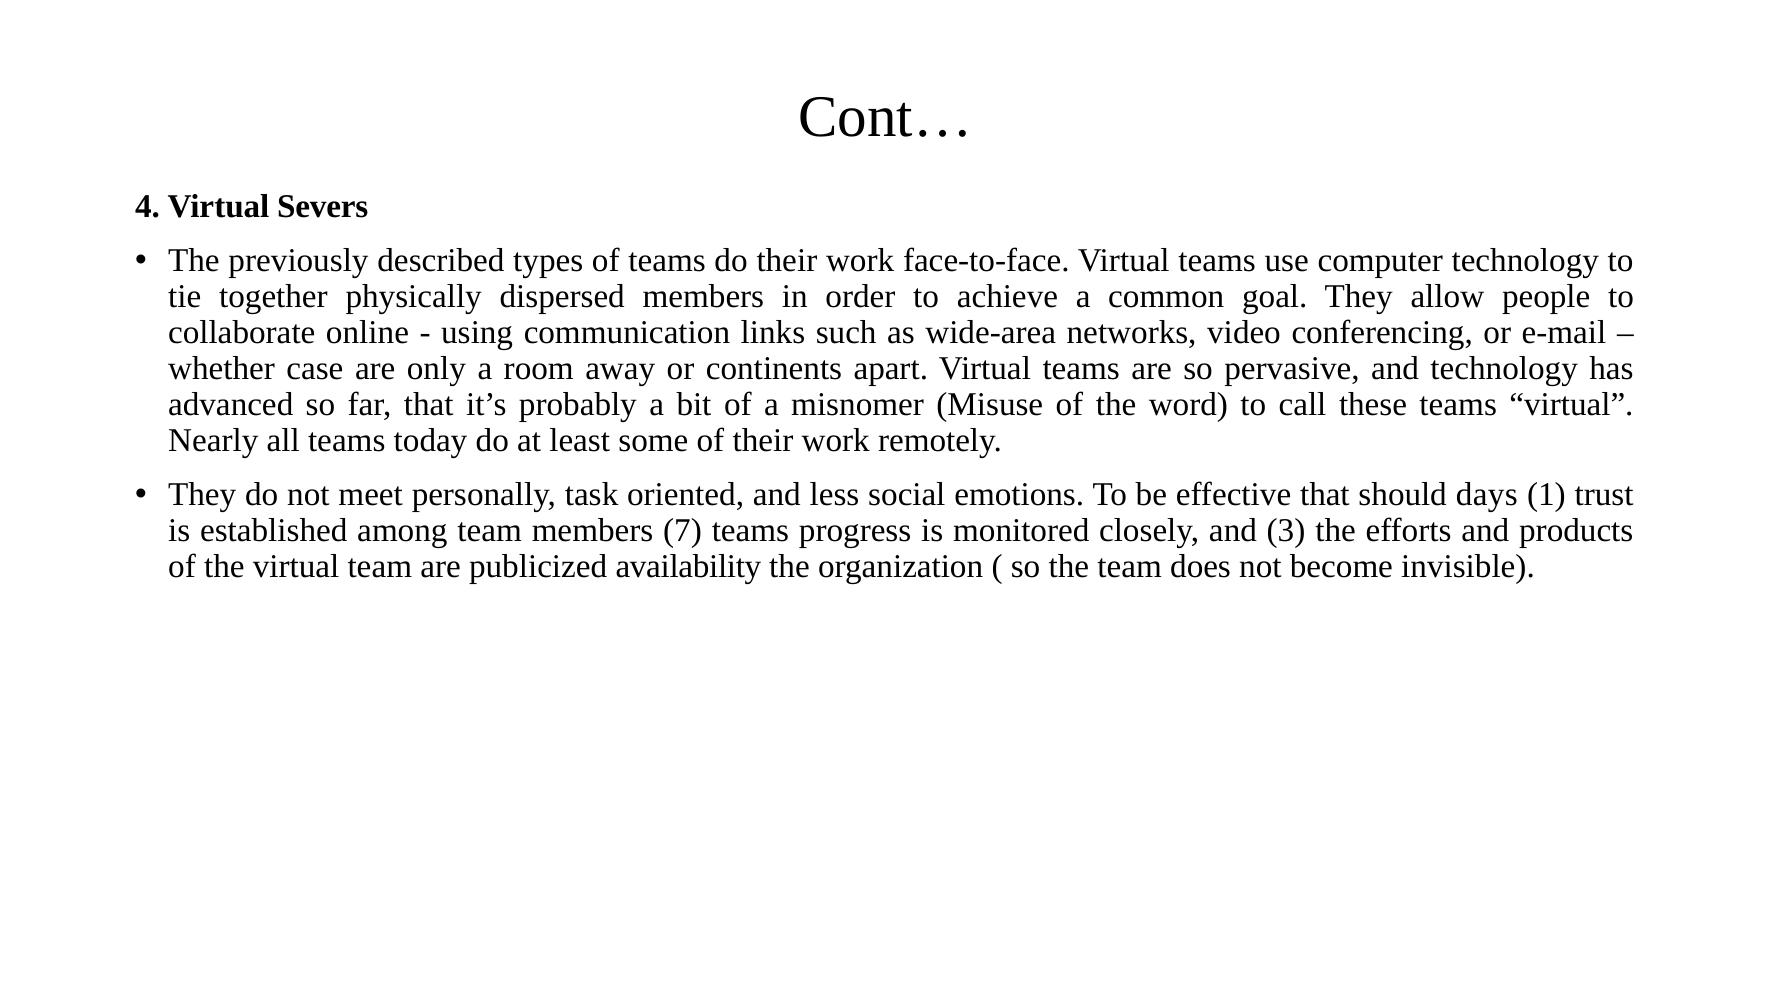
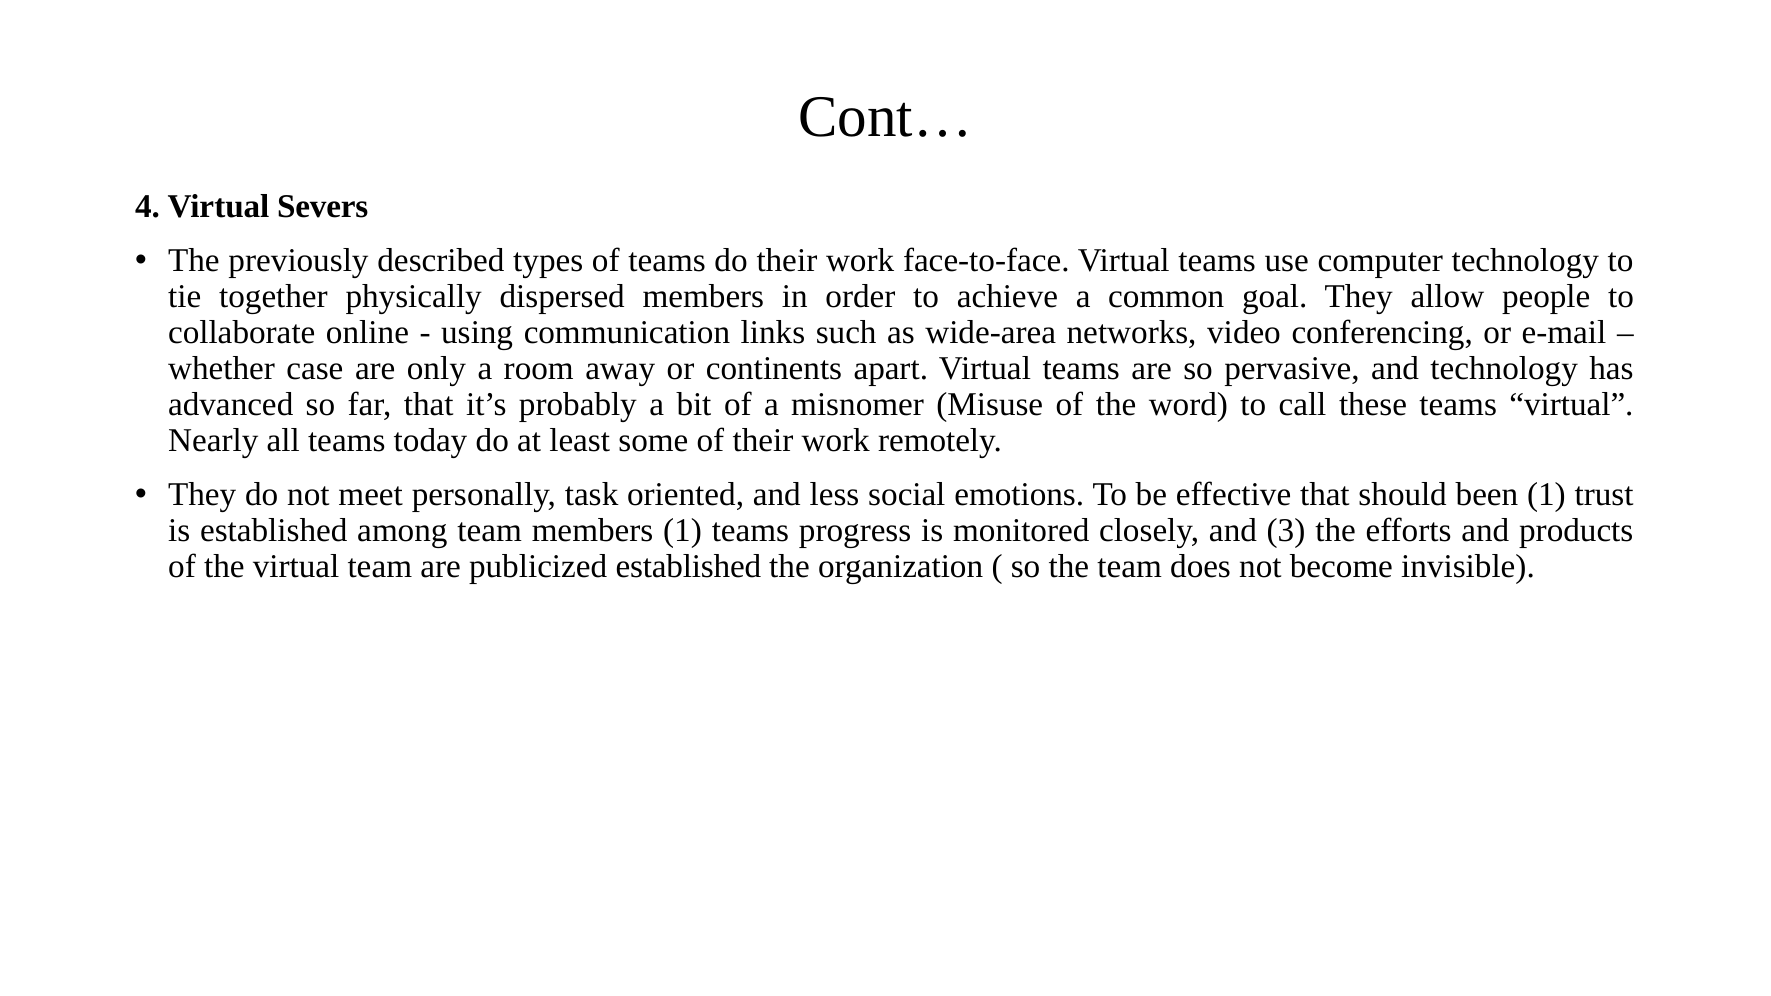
days: days -> been
members 7: 7 -> 1
publicized availability: availability -> established
